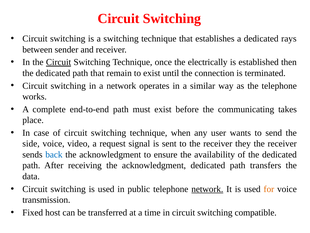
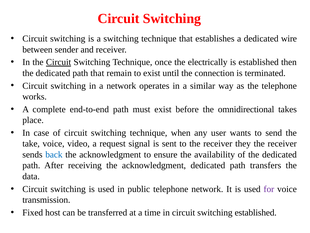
rays: rays -> wire
communicating: communicating -> omnidirectional
side: side -> take
network at (207, 189) underline: present -> none
for colour: orange -> purple
switching compatible: compatible -> established
